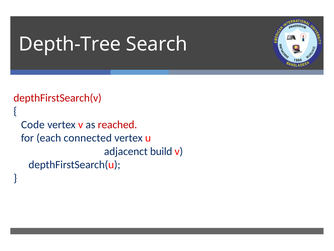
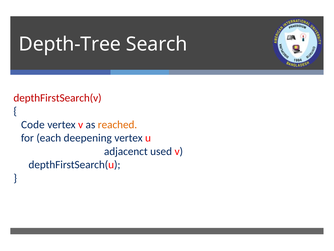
reached colour: red -> orange
connected: connected -> deepening
build: build -> used
